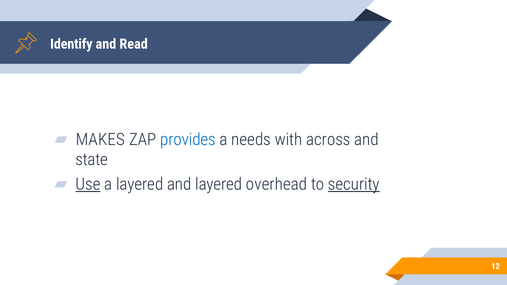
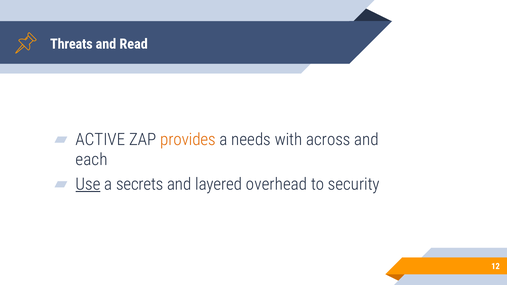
Identify: Identify -> Threats
MAKES: MAKES -> ACTIVE
provides colour: blue -> orange
state: state -> each
a layered: layered -> secrets
security underline: present -> none
